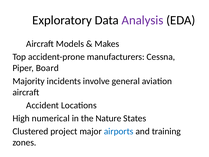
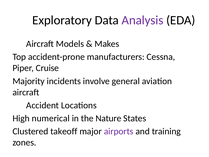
Board: Board -> Cruise
project: project -> takeoff
airports colour: blue -> purple
